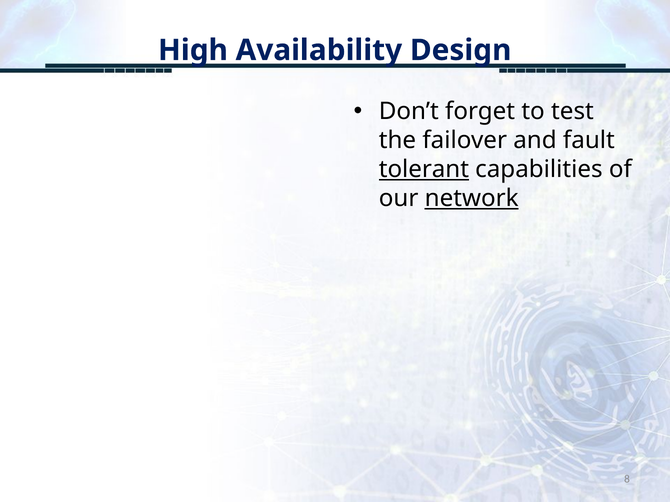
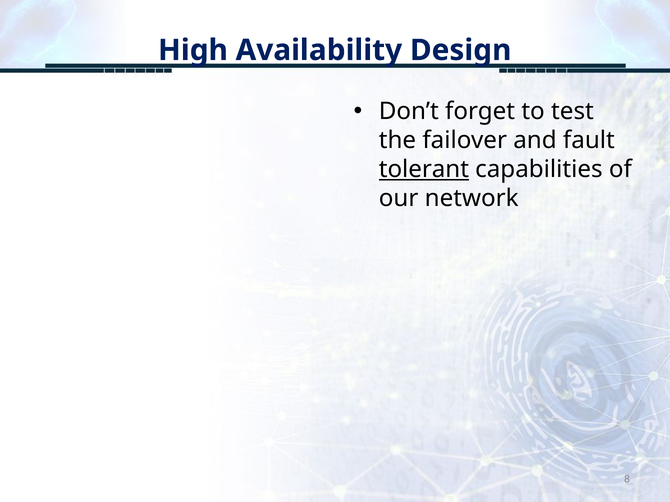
network underline: present -> none
